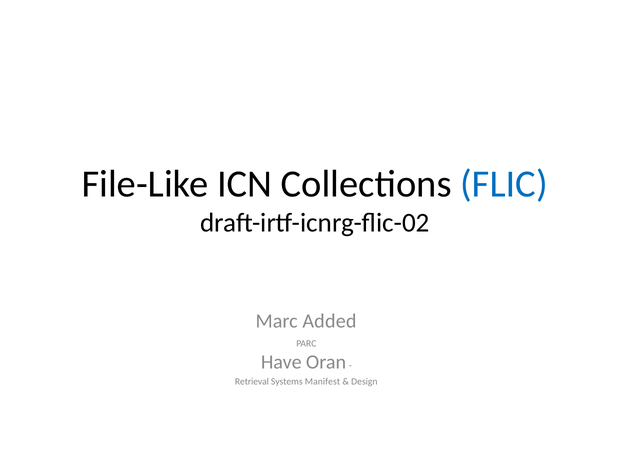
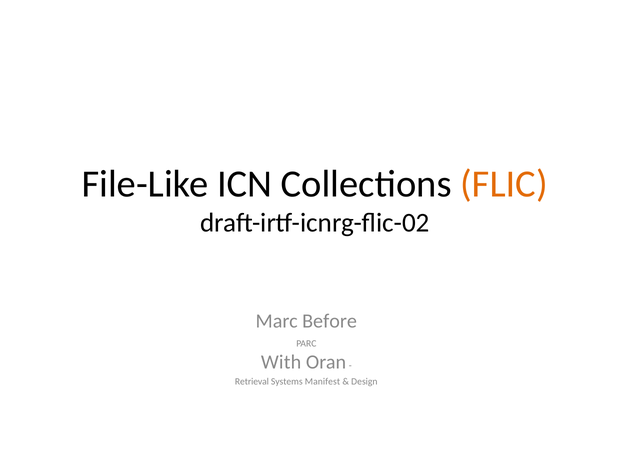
FLIC colour: blue -> orange
Added: Added -> Before
Have: Have -> With
